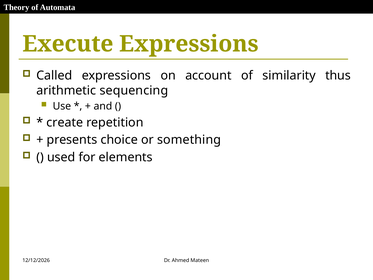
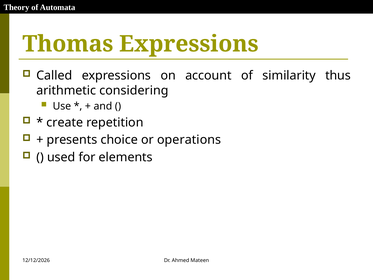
Execute: Execute -> Thomas
sequencing: sequencing -> considering
something: something -> operations
